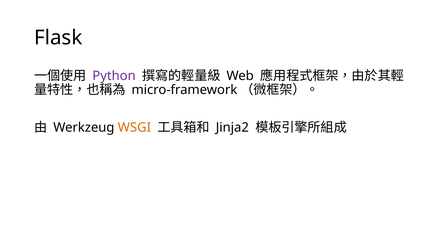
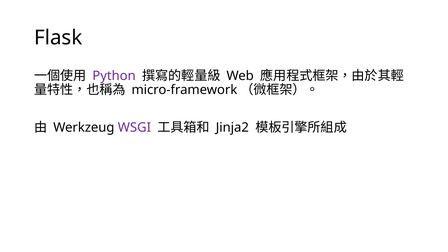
WSGI colour: orange -> purple
